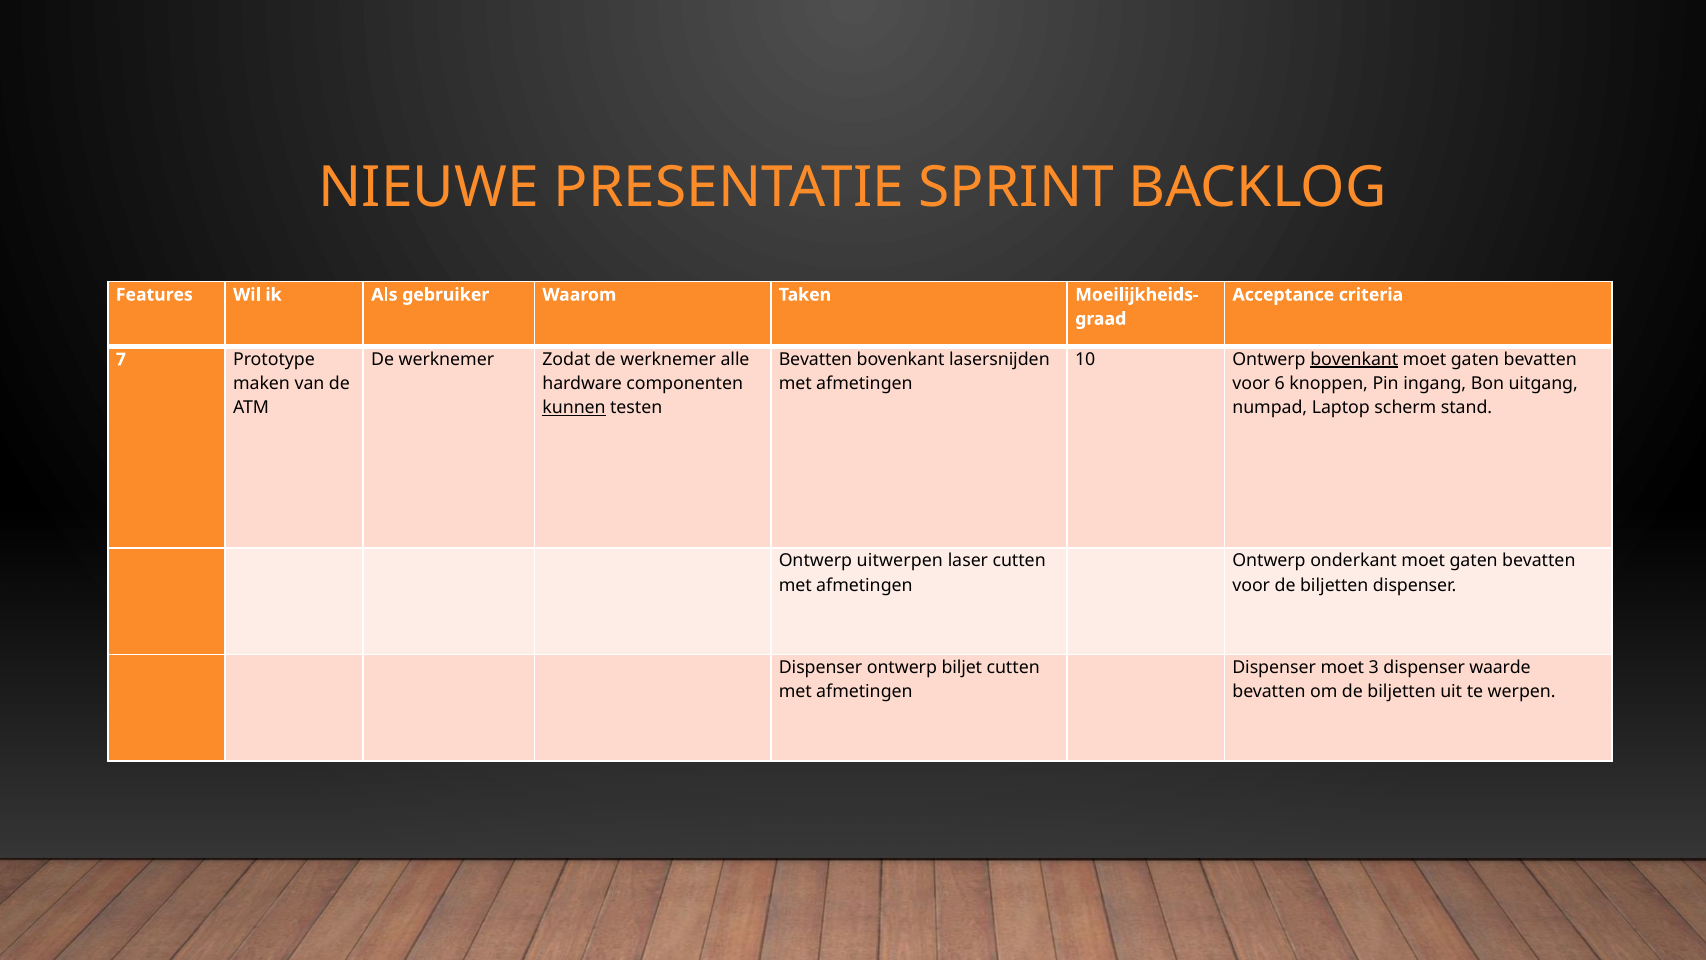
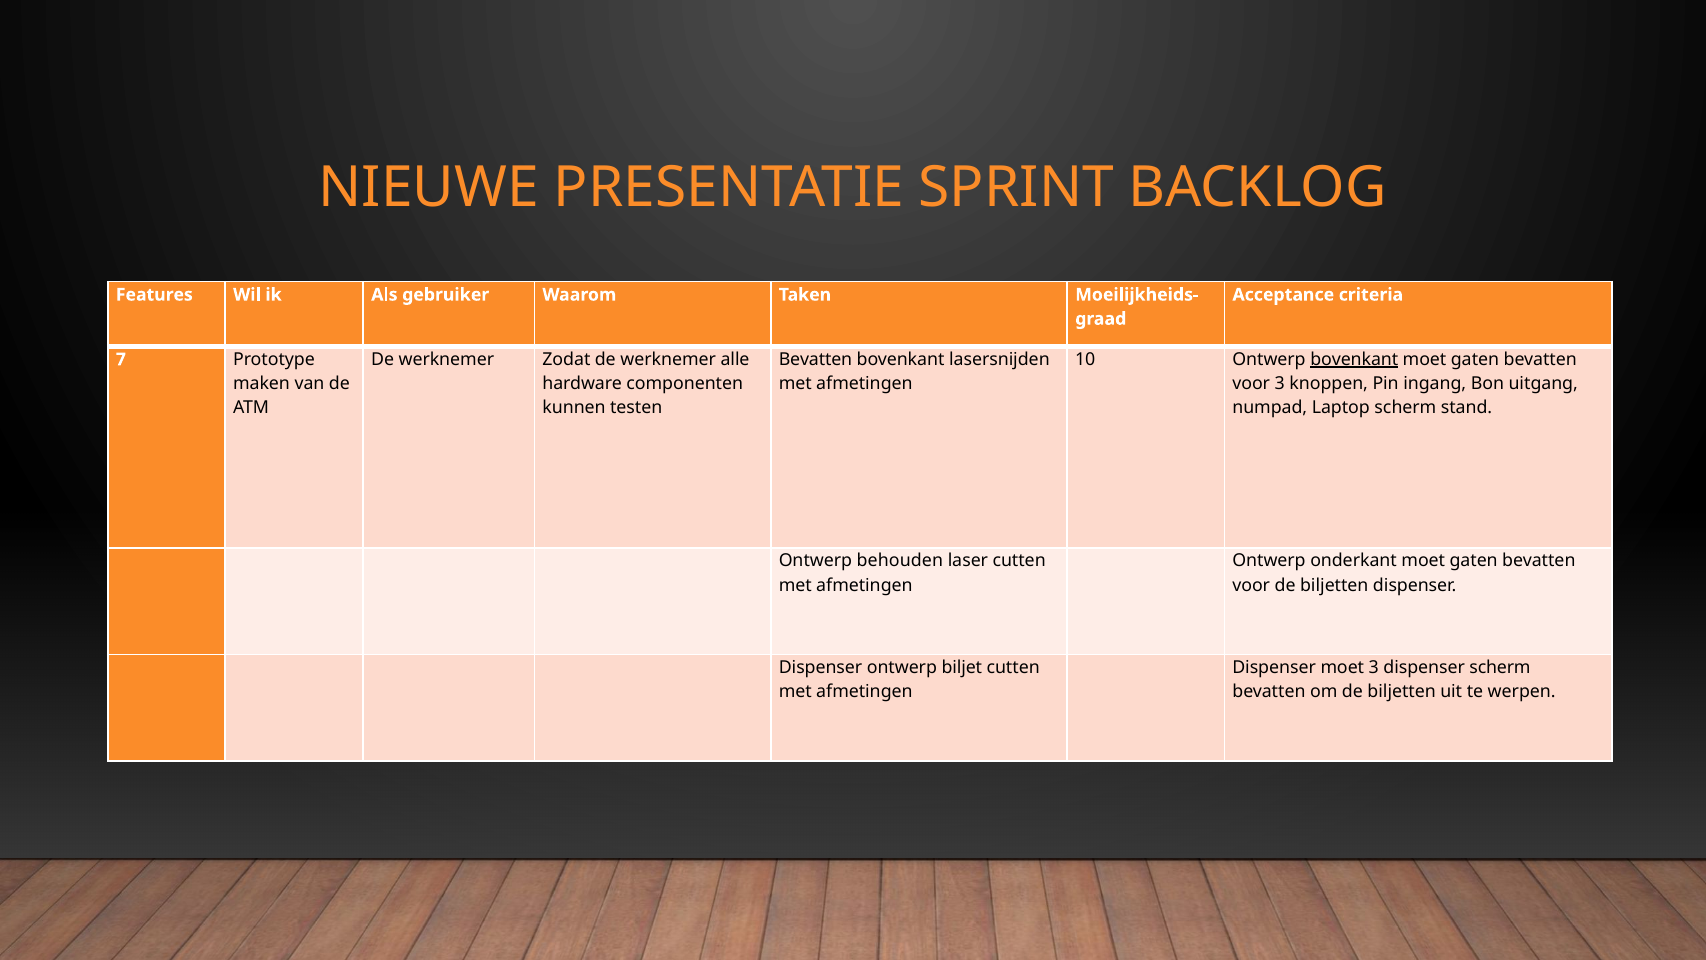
voor 6: 6 -> 3
kunnen underline: present -> none
uitwerpen: uitwerpen -> behouden
dispenser waarde: waarde -> scherm
